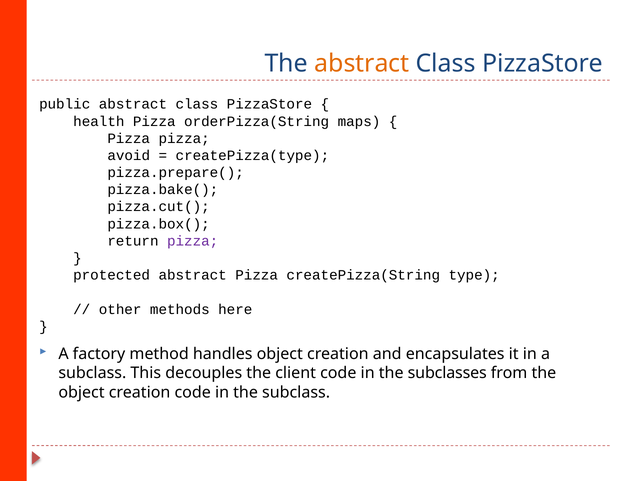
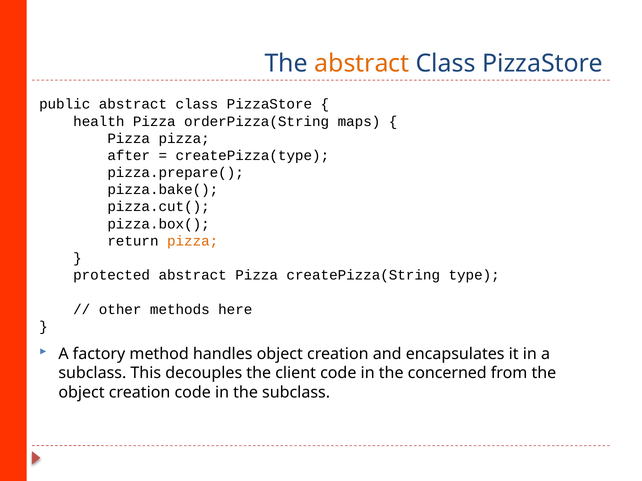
avoid: avoid -> after
pizza at (193, 241) colour: purple -> orange
subclasses: subclasses -> concerned
